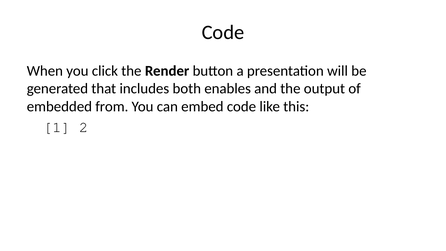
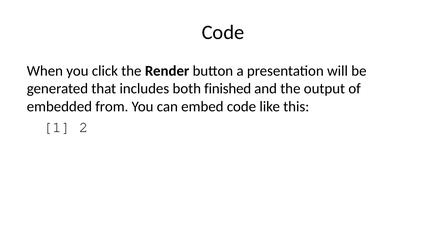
enables: enables -> finished
